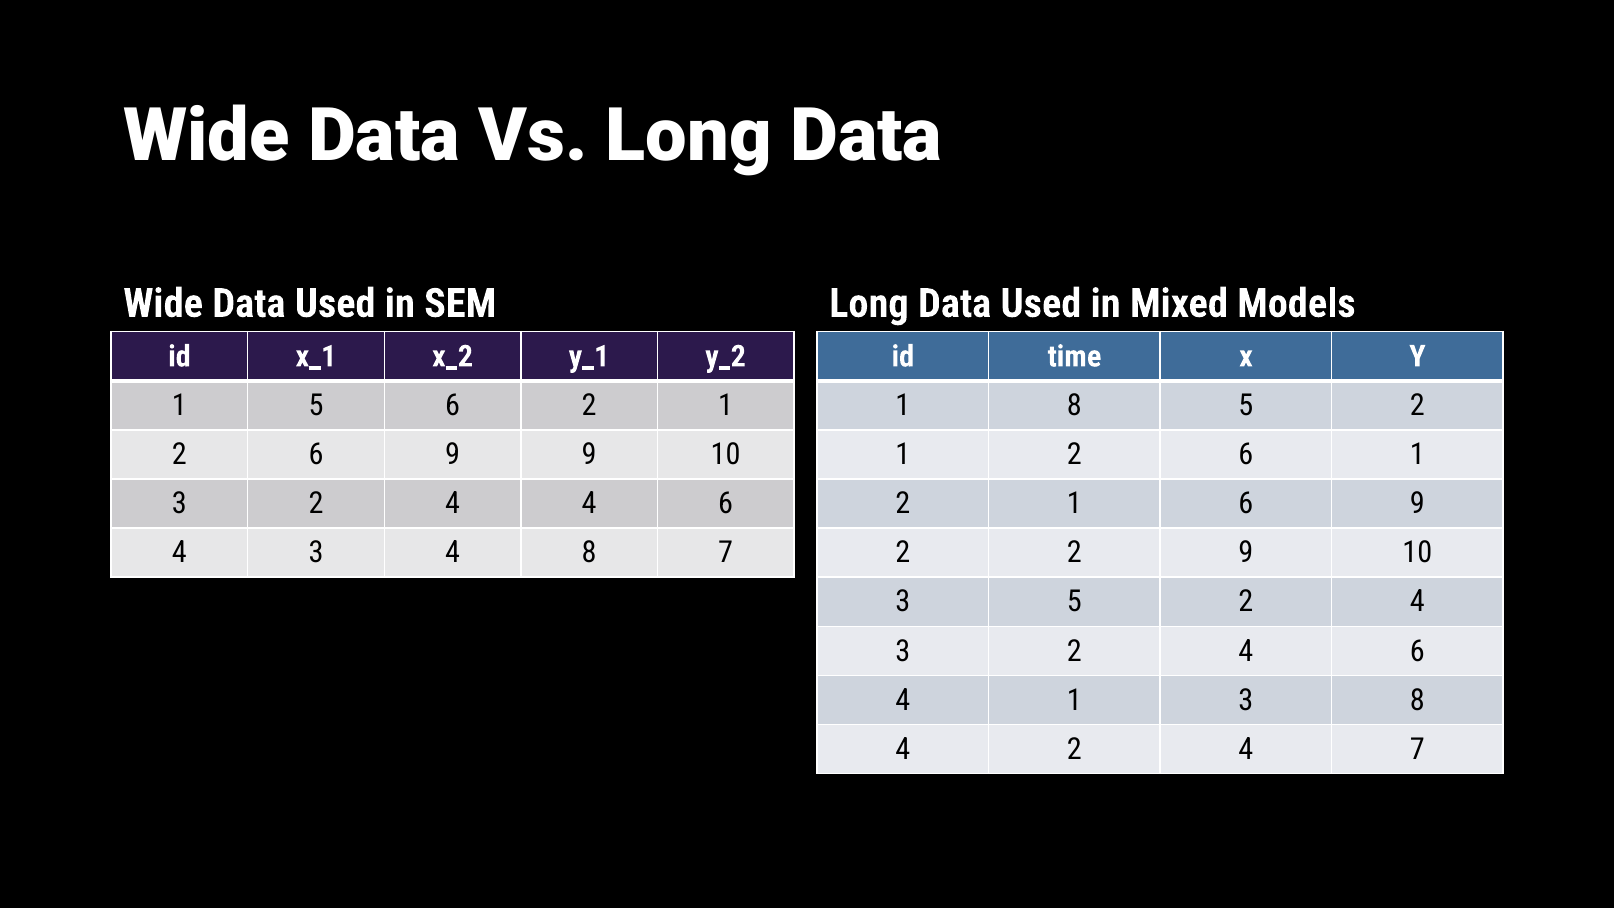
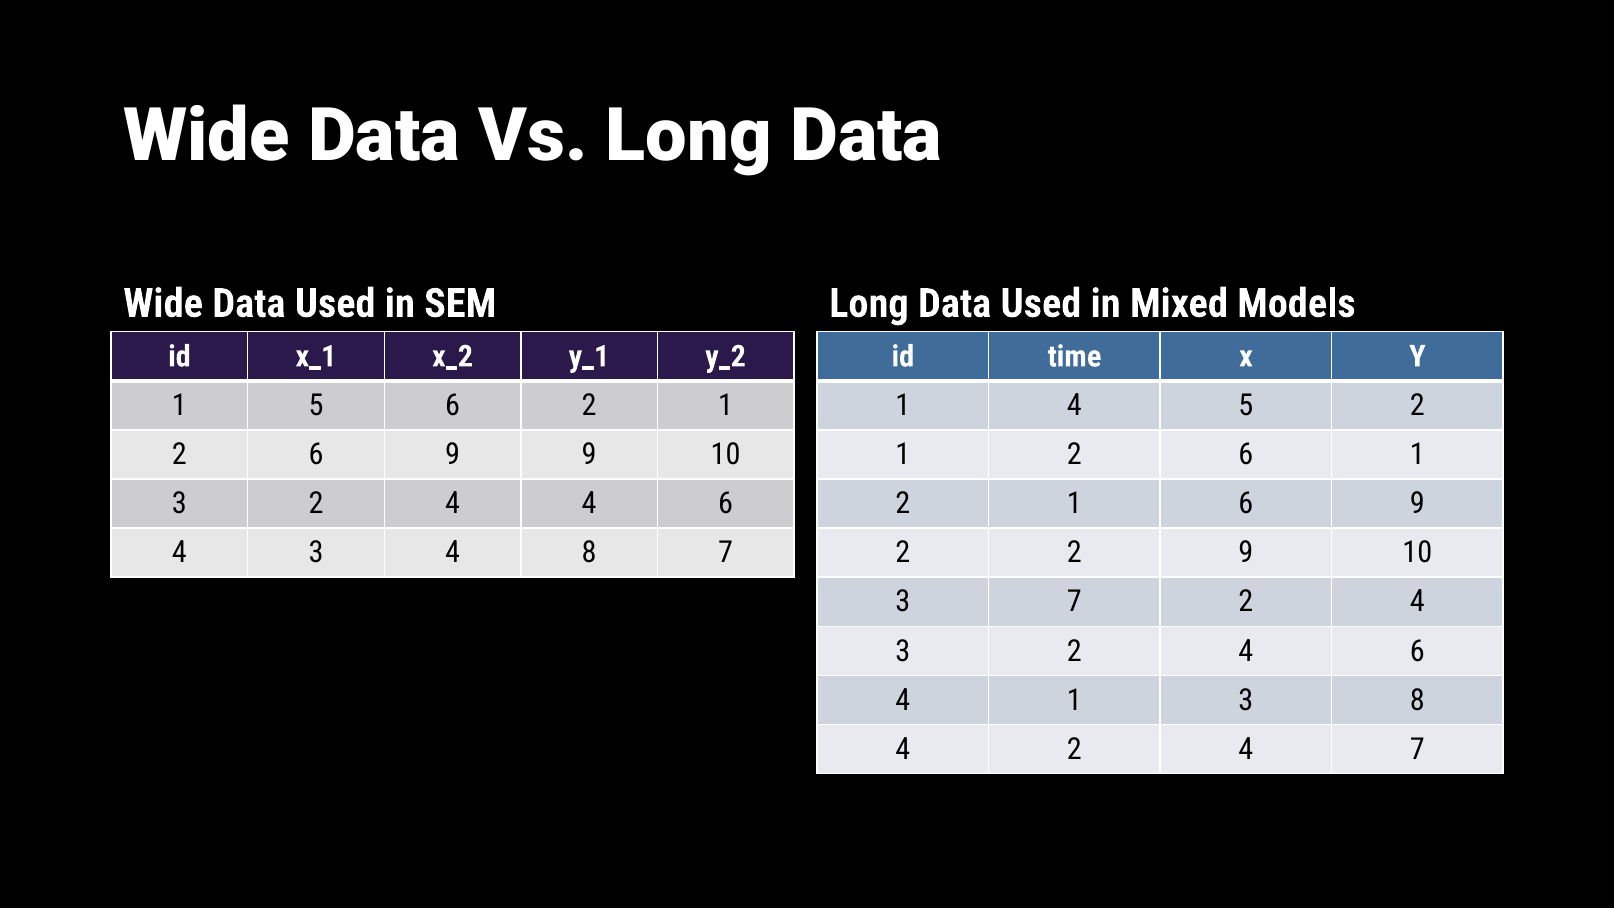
1 8: 8 -> 4
3 5: 5 -> 7
